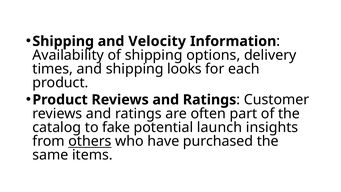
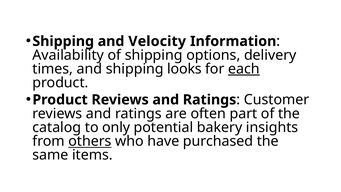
each underline: none -> present
fake: fake -> only
launch: launch -> bakery
